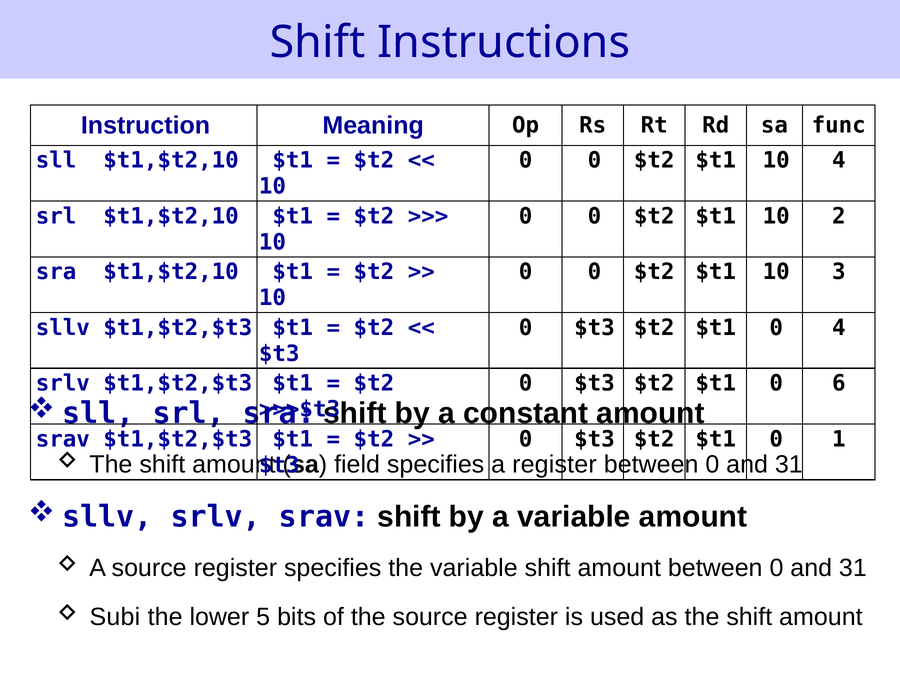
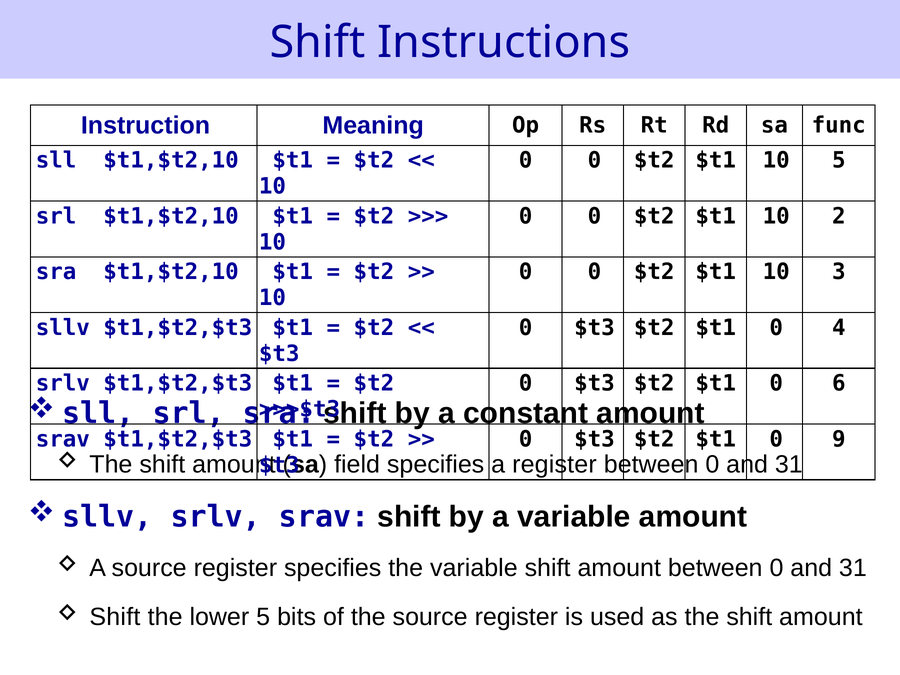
10 4: 4 -> 5
1: 1 -> 9
Subi at (115, 617): Subi -> Shift
